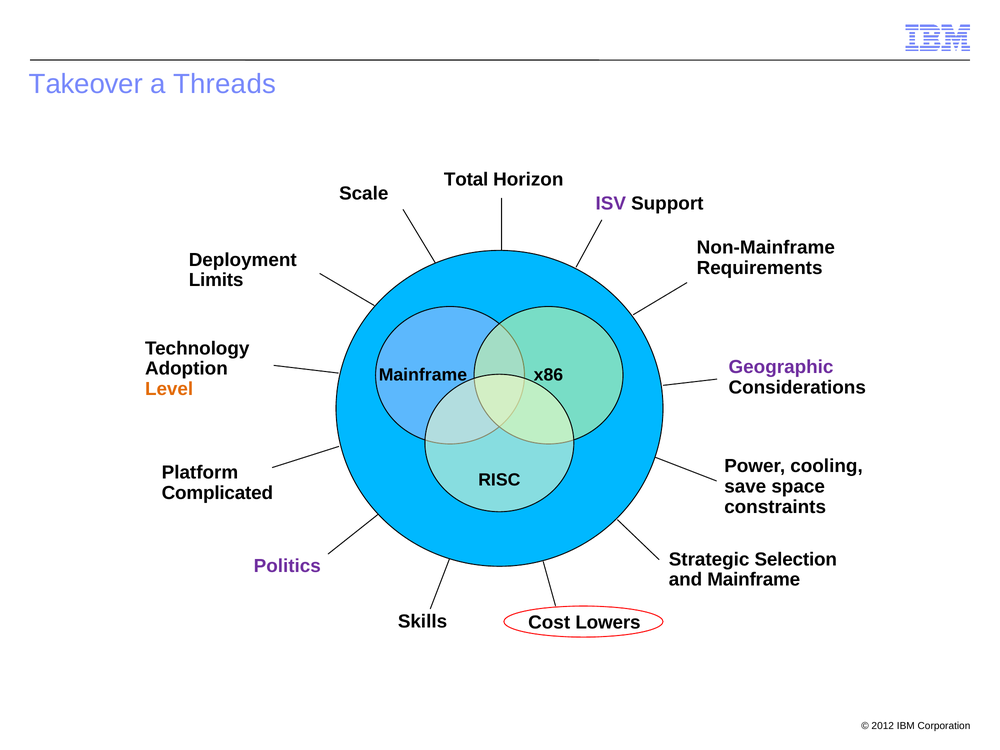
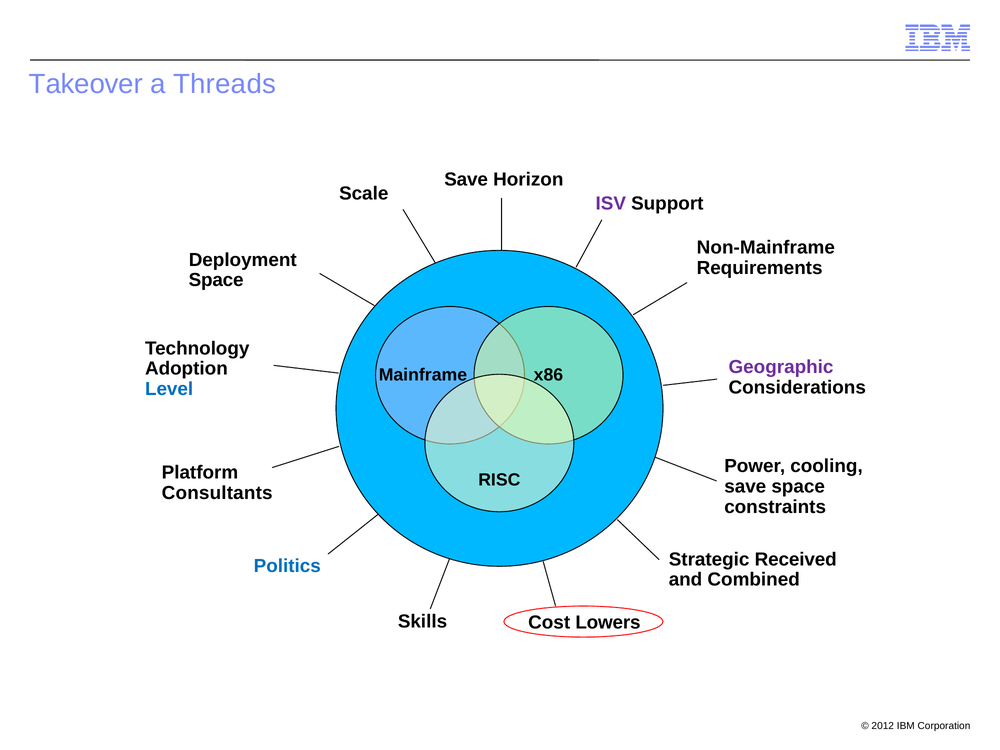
Total at (466, 180): Total -> Save
Limits at (216, 280): Limits -> Space
Level colour: orange -> blue
Complicated: Complicated -> Consultants
Selection: Selection -> Received
Politics colour: purple -> blue
and Mainframe: Mainframe -> Combined
